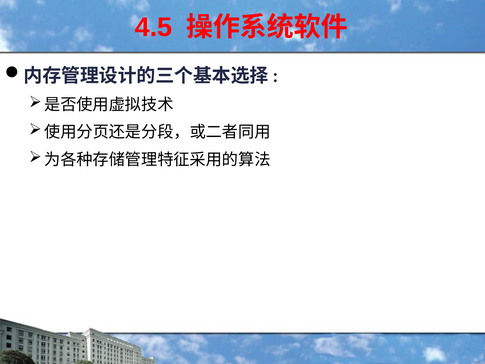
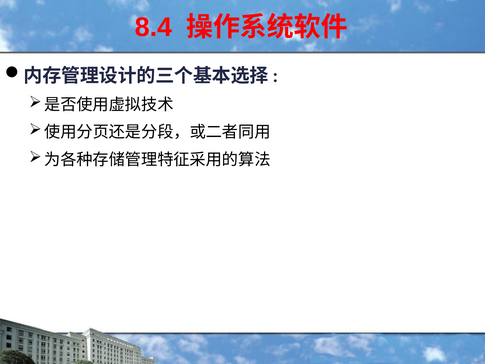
4.5: 4.5 -> 8.4
